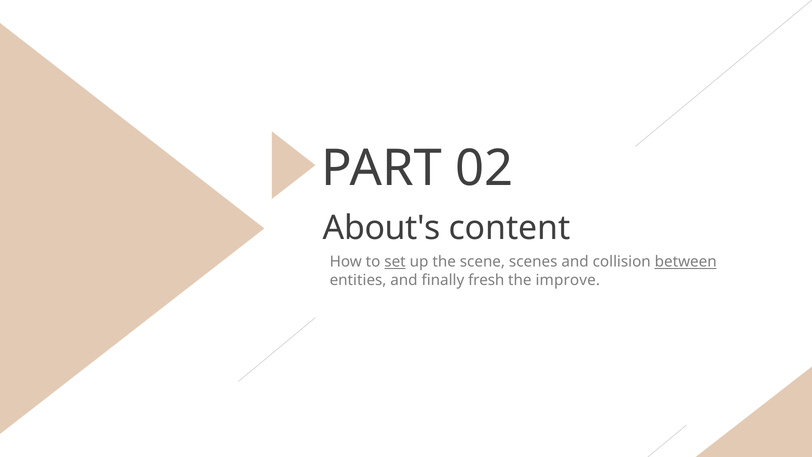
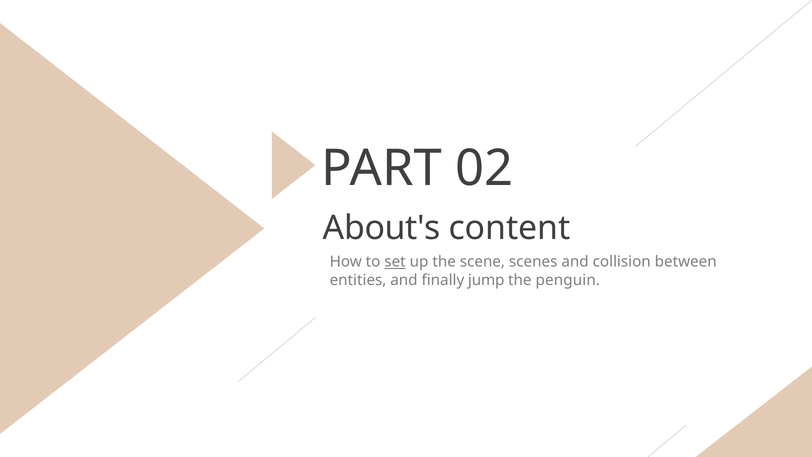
between underline: present -> none
fresh: fresh -> jump
improve: improve -> penguin
